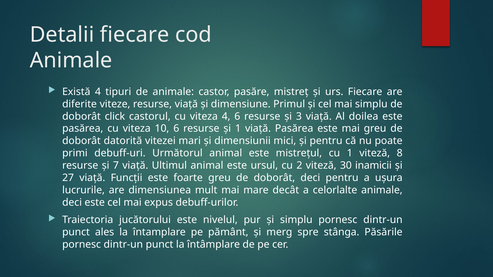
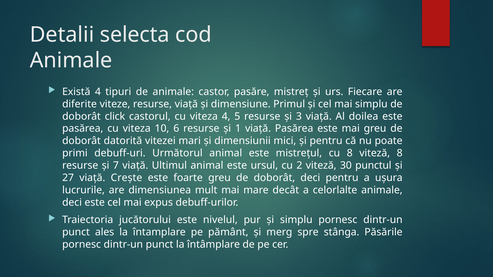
Detalii fiecare: fiecare -> selecta
4 6: 6 -> 5
cu 1: 1 -> 8
inamicii: inamicii -> punctul
Funcții: Funcții -> Crește
